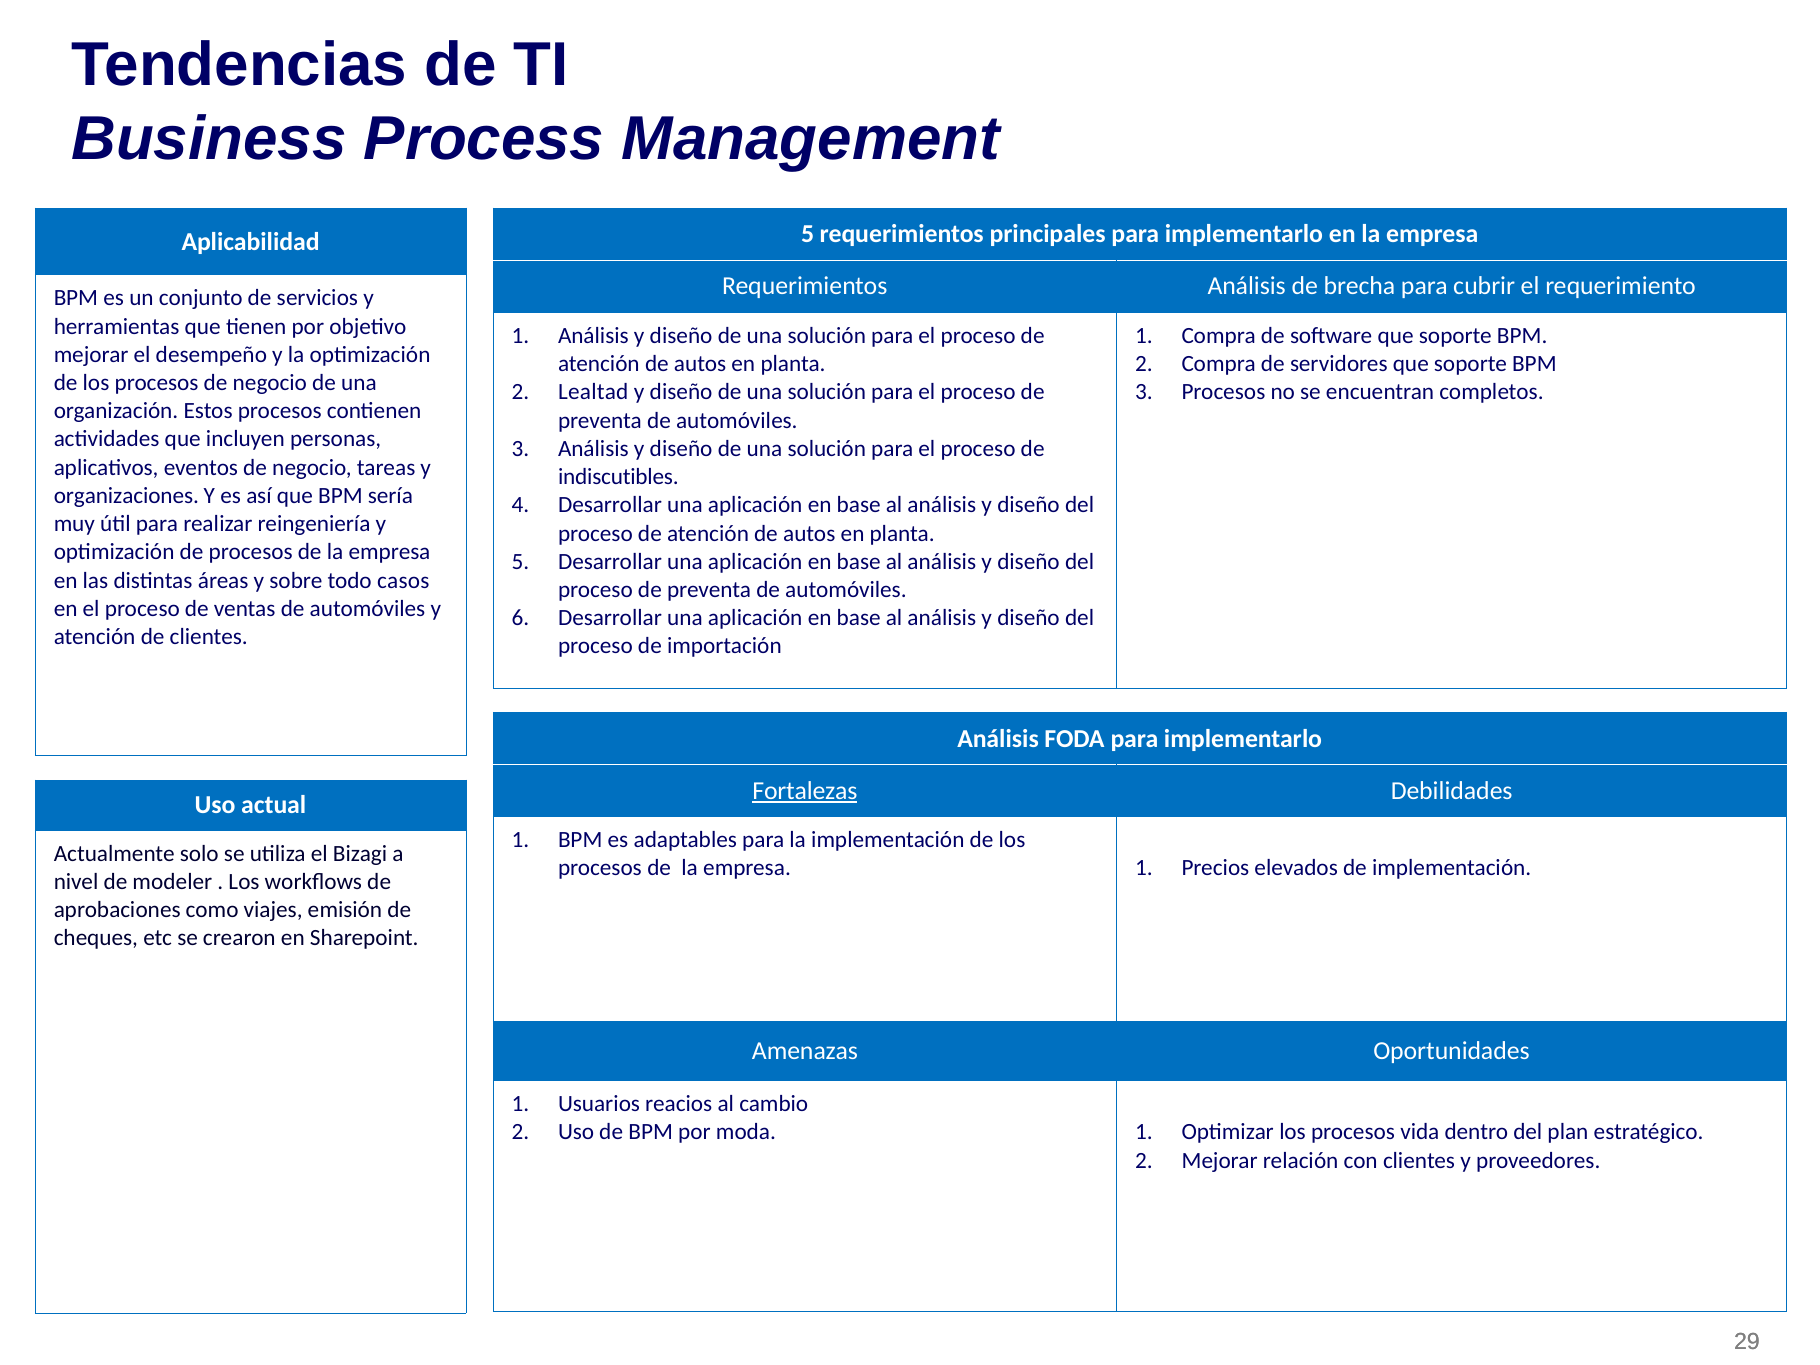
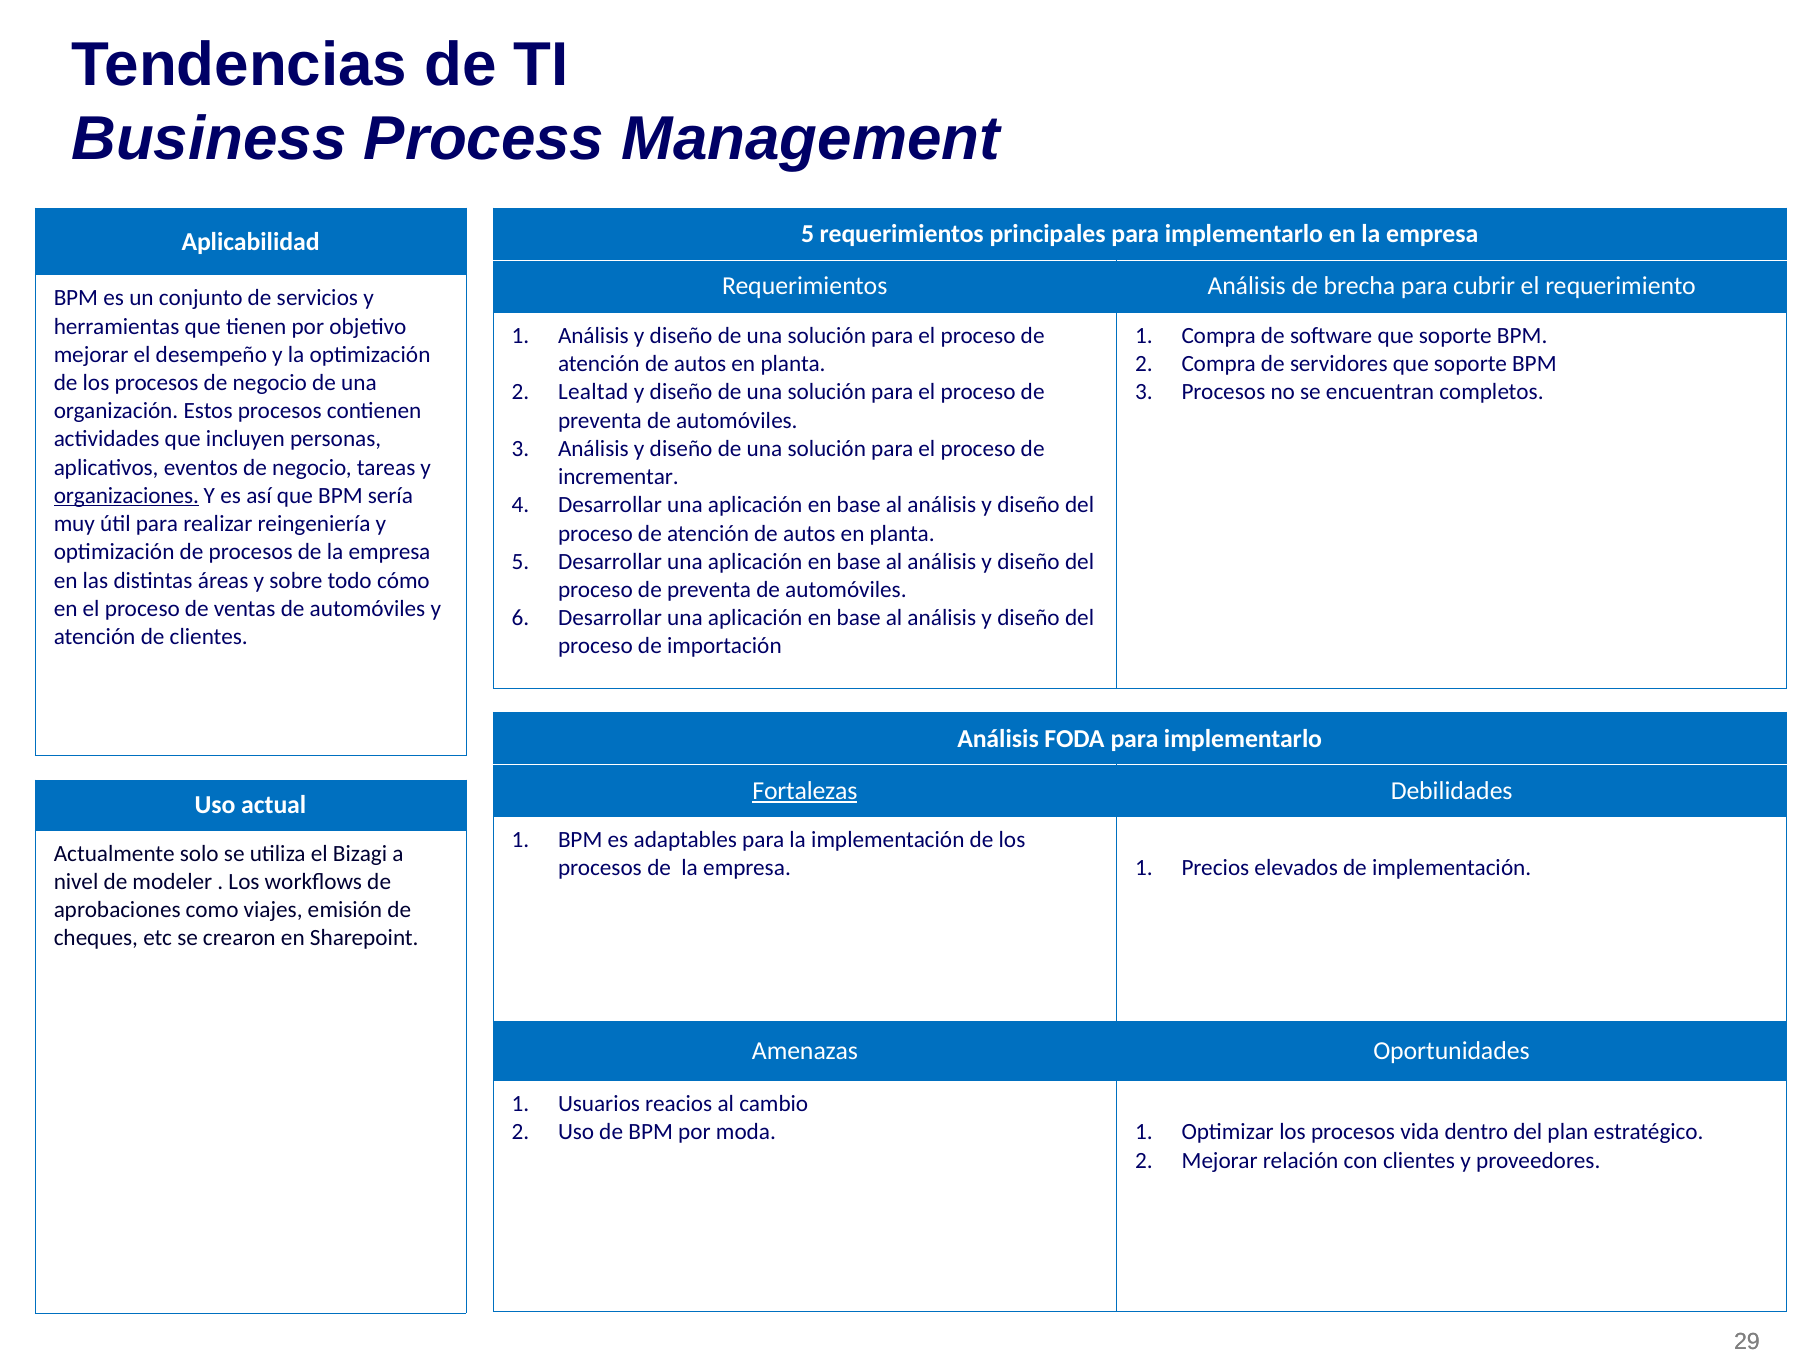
indiscutibles: indiscutibles -> incrementar
organizaciones underline: none -> present
casos: casos -> cómo
